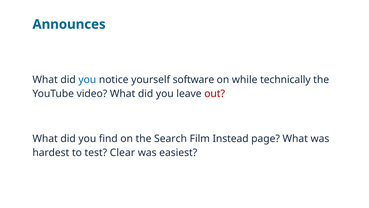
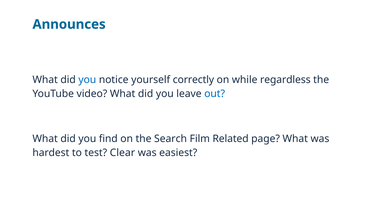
software: software -> correctly
technically: technically -> regardless
out colour: red -> blue
Instead: Instead -> Related
